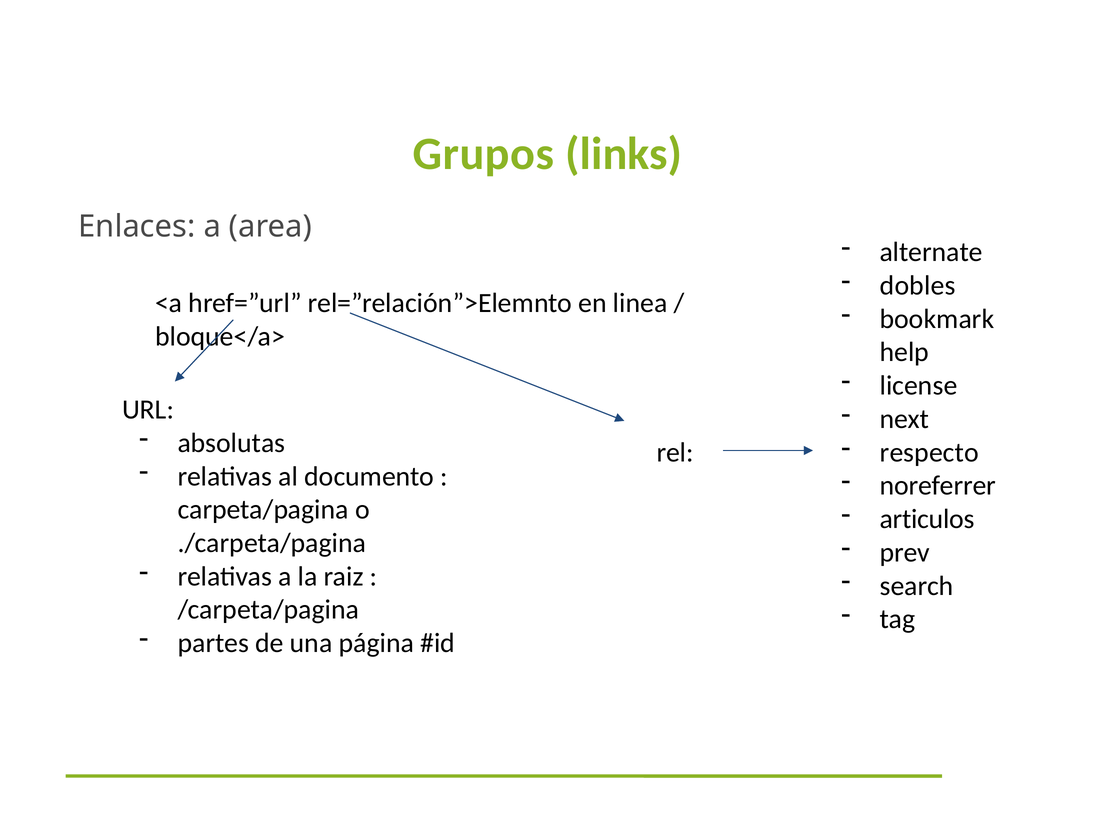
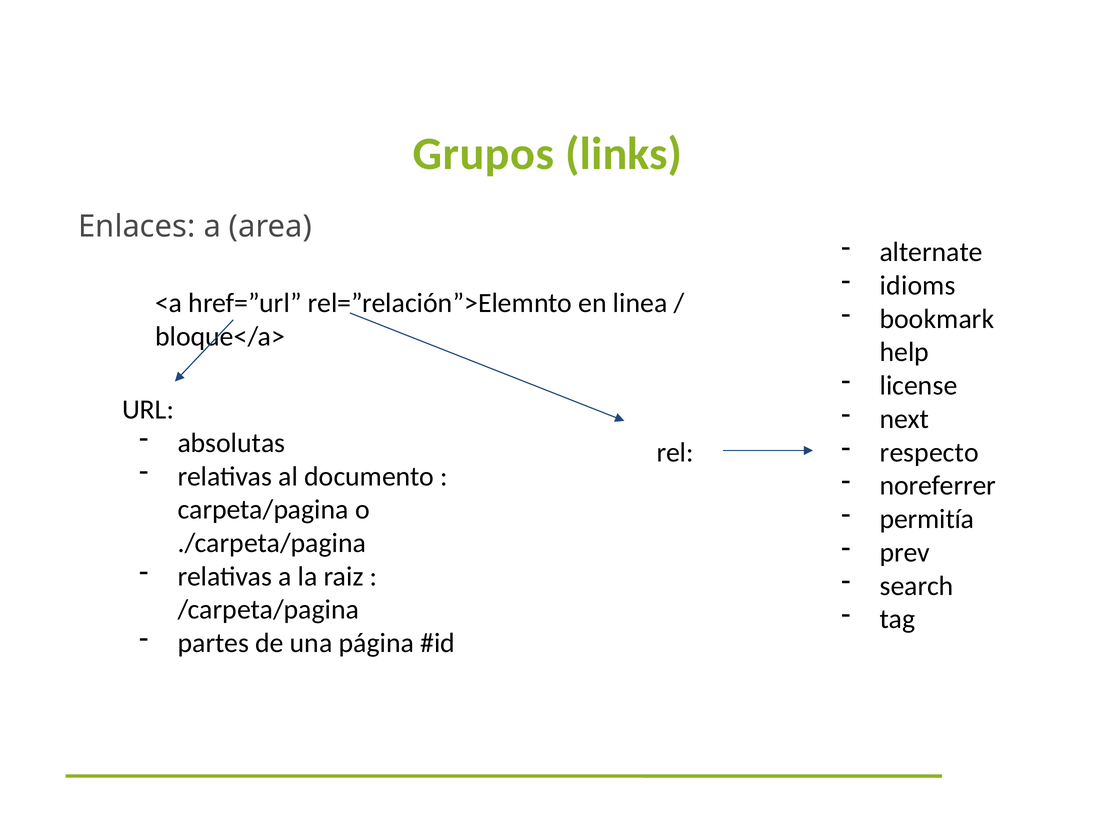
dobles: dobles -> idioms
articulos: articulos -> permitía
